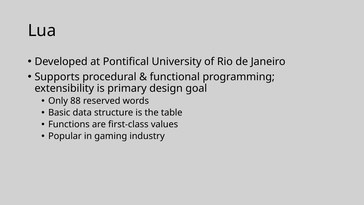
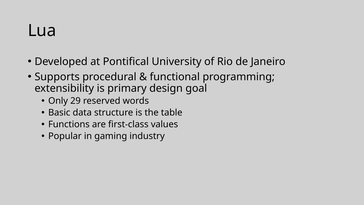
88: 88 -> 29
